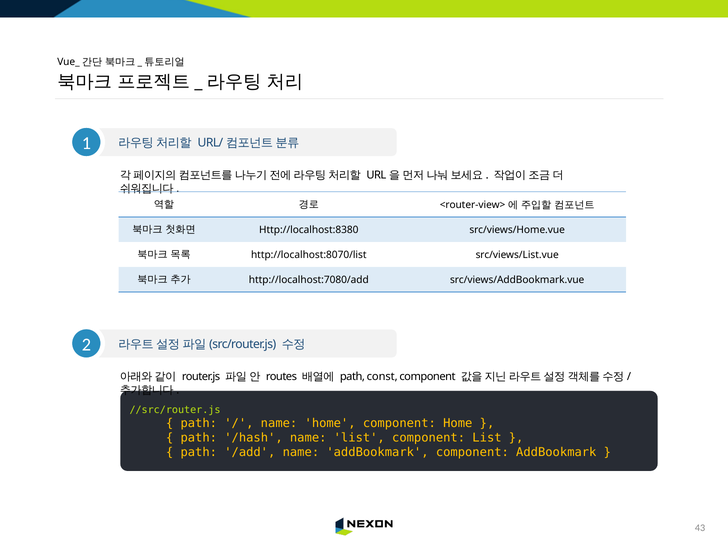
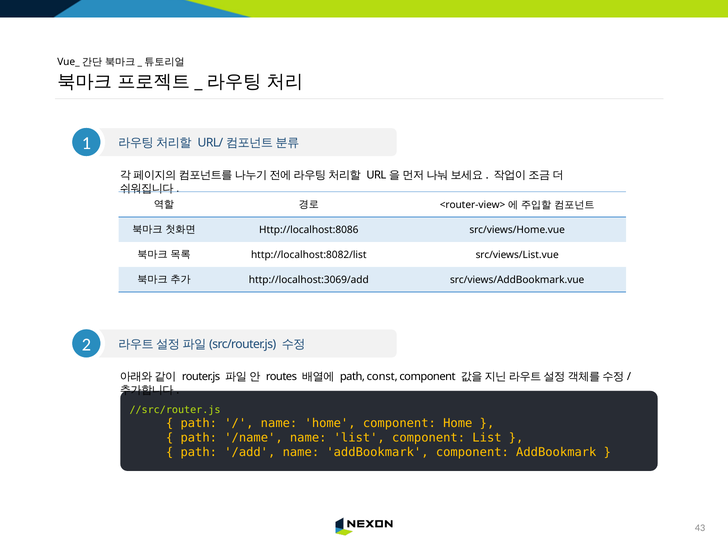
Http://localhost:8380: Http://localhost:8380 -> Http://localhost:8086
http://localhost:8070/list: http://localhost:8070/list -> http://localhost:8082/list
http://localhost:7080/add: http://localhost:7080/add -> http://localhost:3069/add
/hash: /hash -> /name
